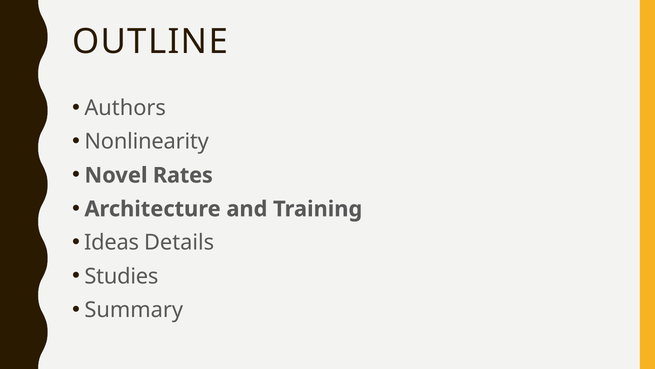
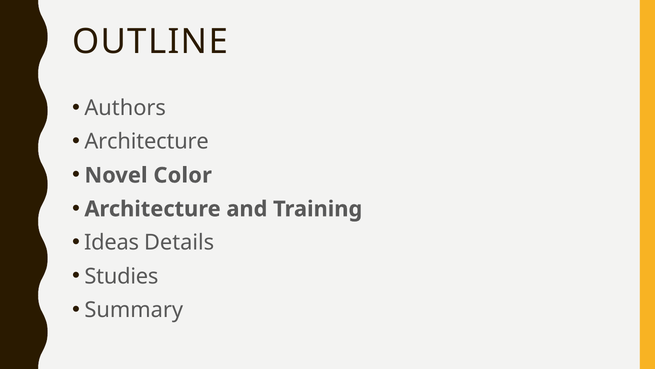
Nonlinearity at (147, 142): Nonlinearity -> Architecture
Rates: Rates -> Color
